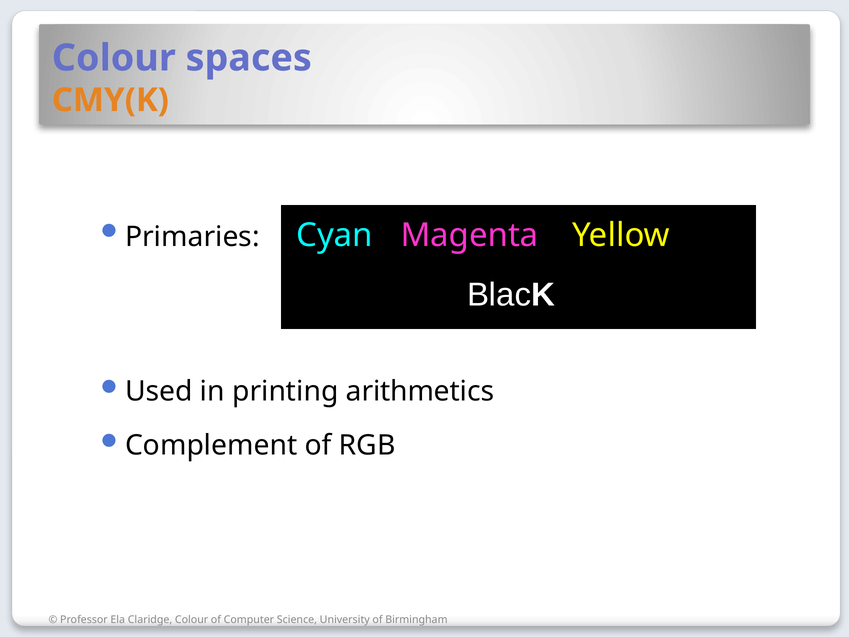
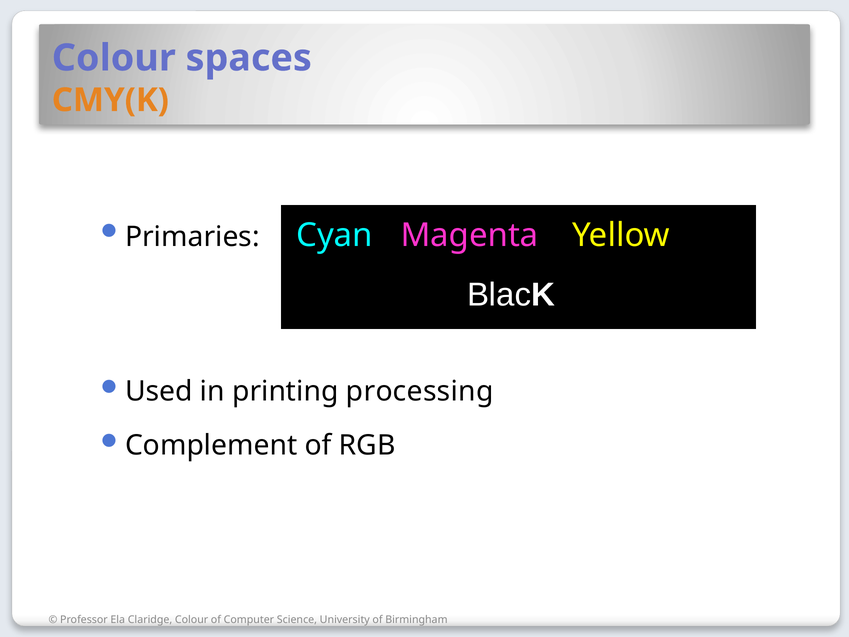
arithmetics: arithmetics -> processing
